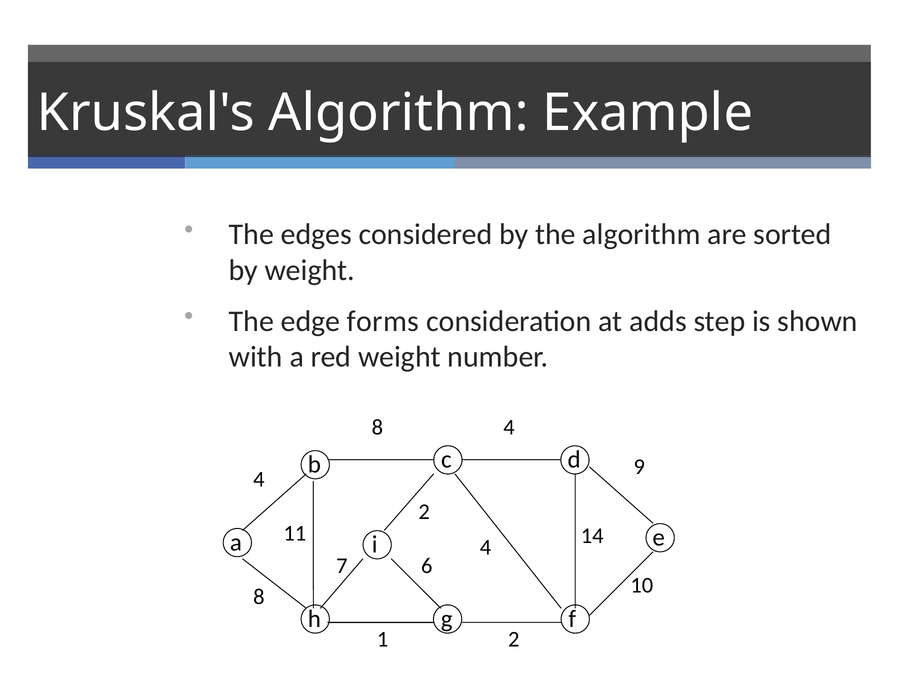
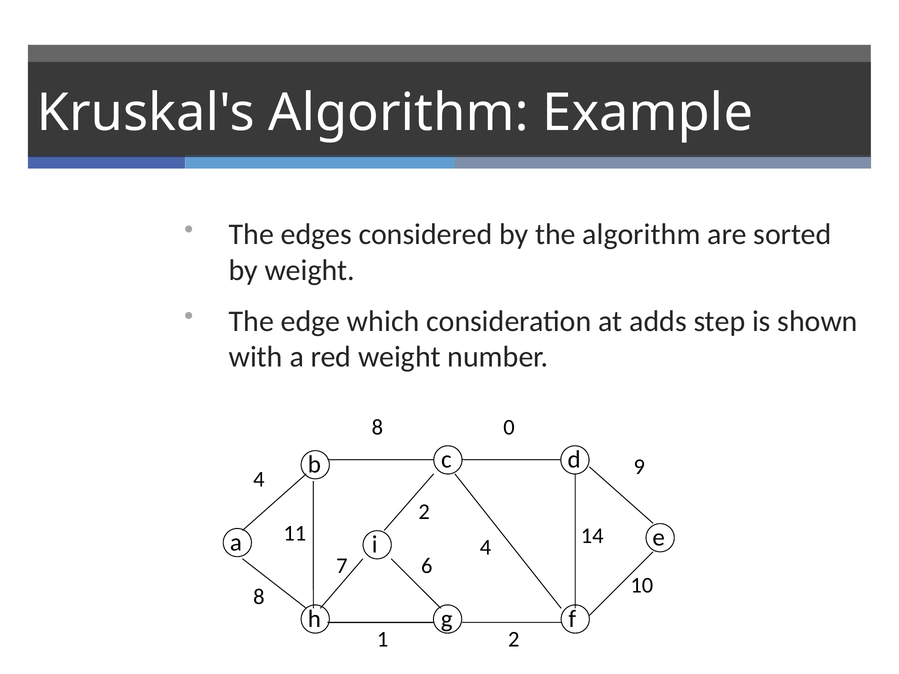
forms: forms -> which
8 4: 4 -> 0
